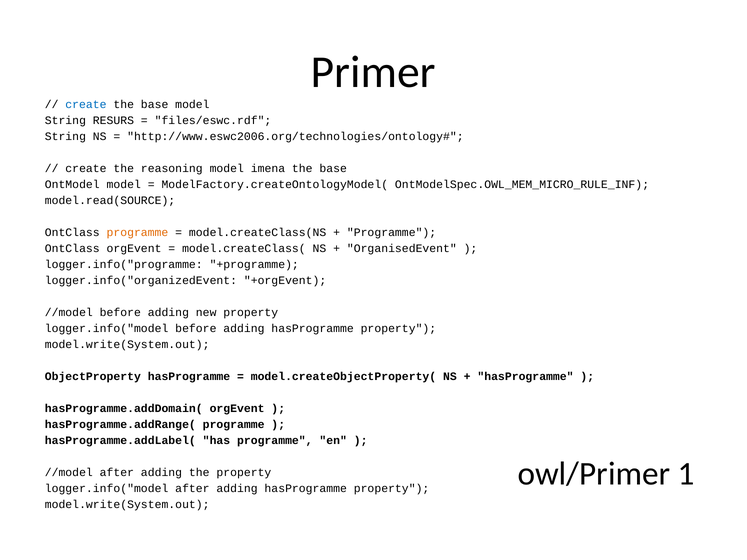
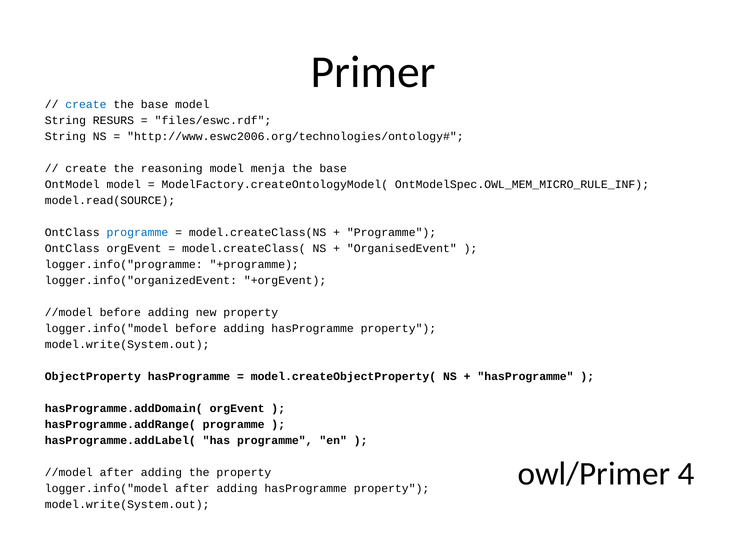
imena: imena -> menja
programme at (137, 233) colour: orange -> blue
1: 1 -> 4
